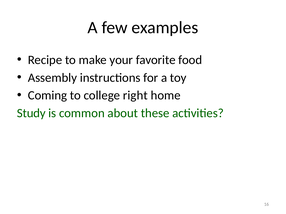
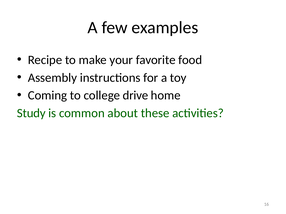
right: right -> drive
